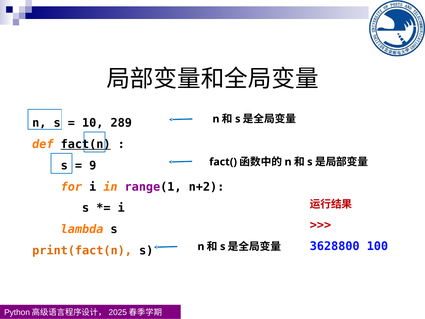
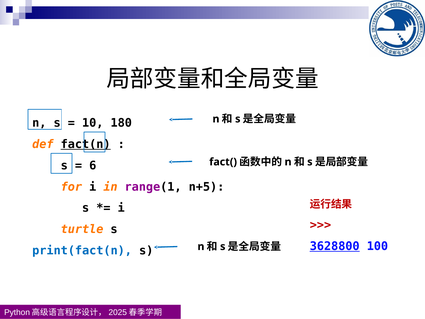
289: 289 -> 180
9: 9 -> 6
n+2: n+2 -> n+5
lambda: lambda -> turtle
3628800 underline: none -> present
print(fact(n colour: orange -> blue
